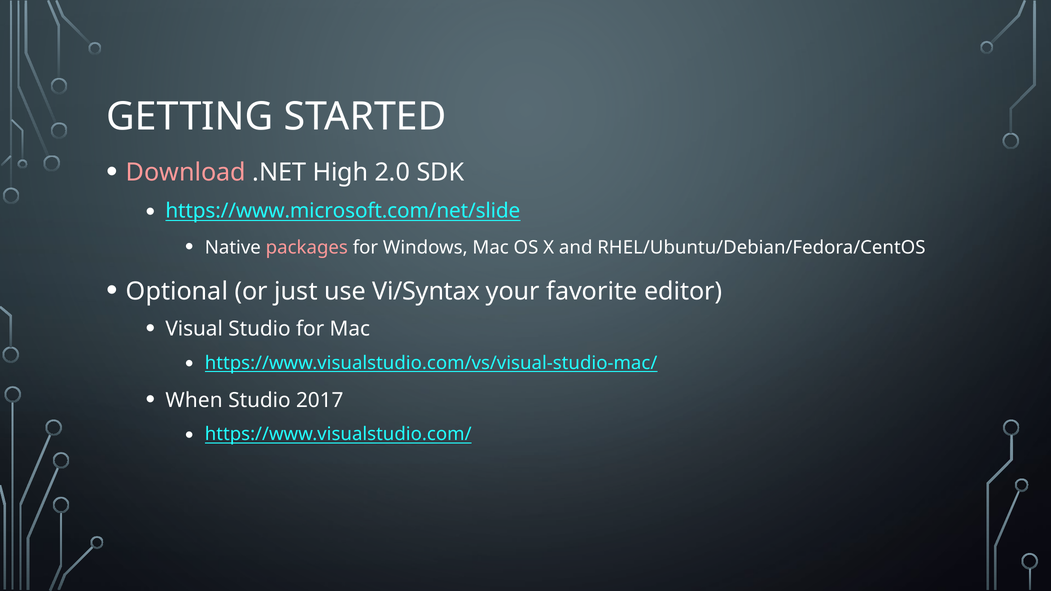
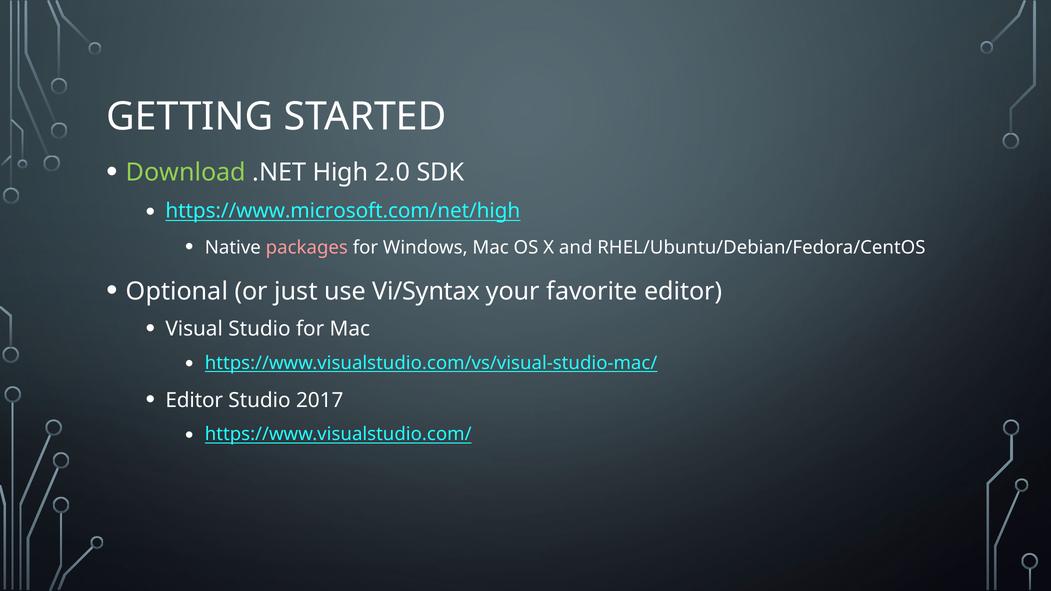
Download colour: pink -> light green
https://www.microsoft.com/net/slide: https://www.microsoft.com/net/slide -> https://www.microsoft.com/net/high
When at (194, 400): When -> Editor
